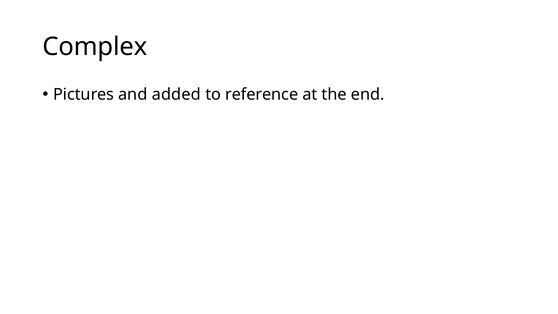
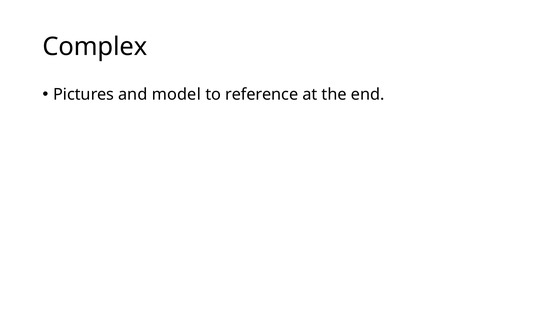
added: added -> model
